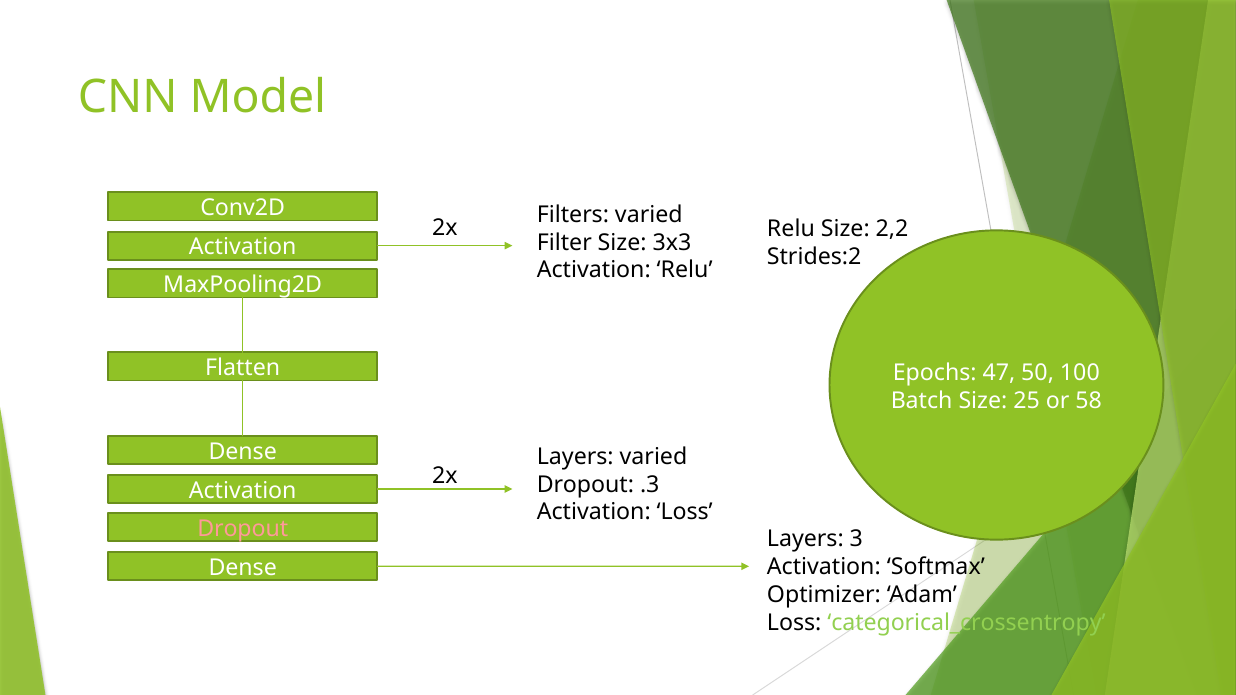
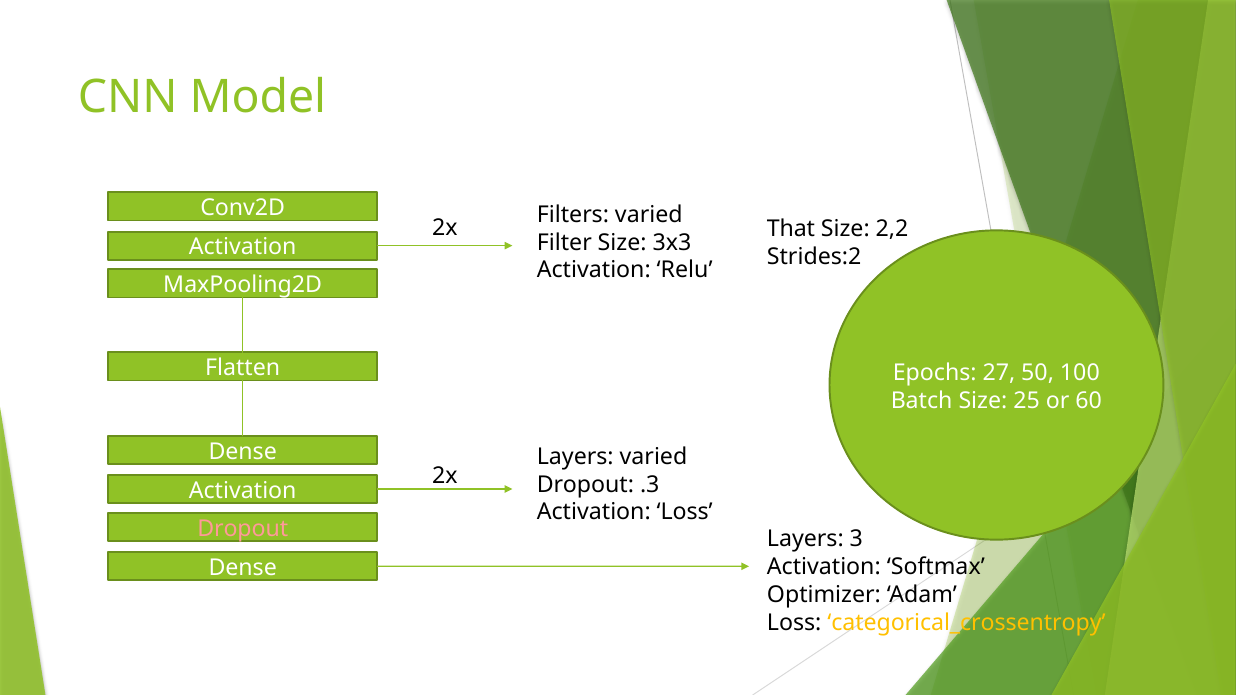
Relu at (791, 229): Relu -> That
47: 47 -> 27
58: 58 -> 60
categorical_crossentropy colour: light green -> yellow
